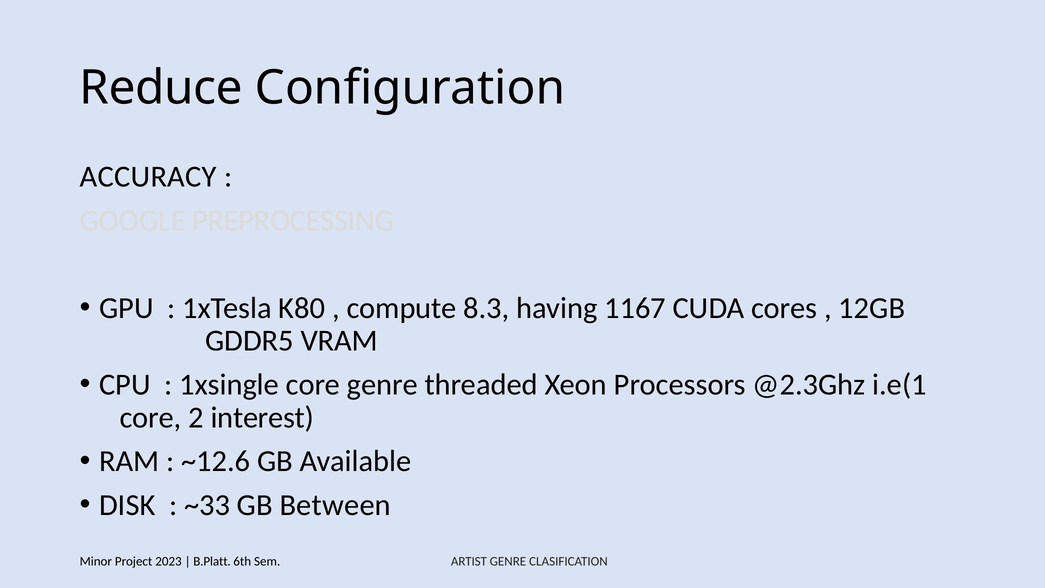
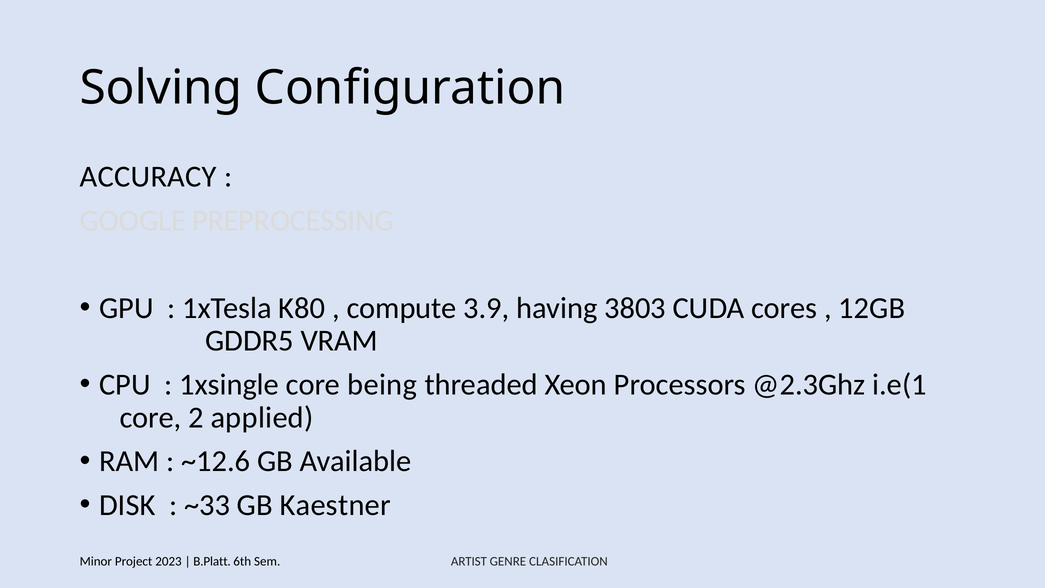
Reduce: Reduce -> Solving
8.3: 8.3 -> 3.9
1167: 1167 -> 3803
core genre: genre -> being
interest: interest -> applied
Between: Between -> Kaestner
